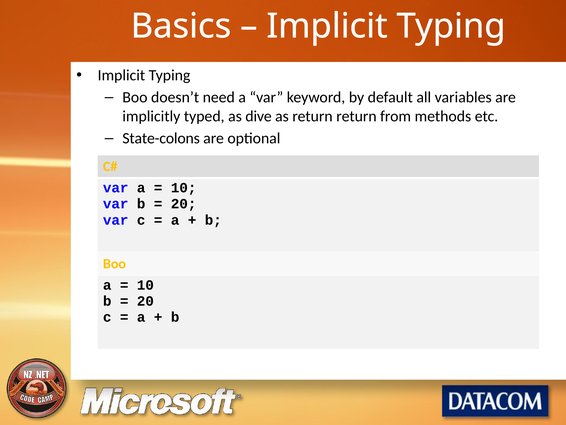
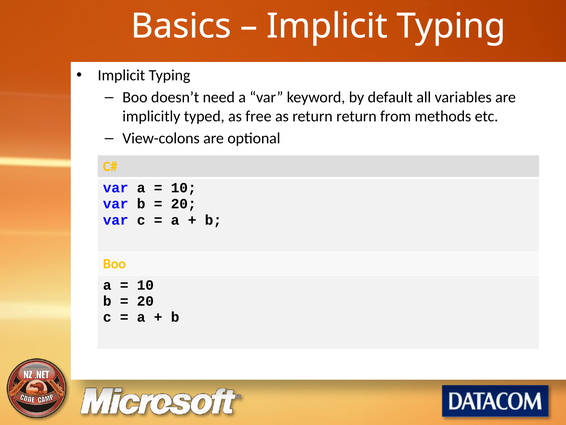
dive: dive -> free
State-colons: State-colons -> View-colons
